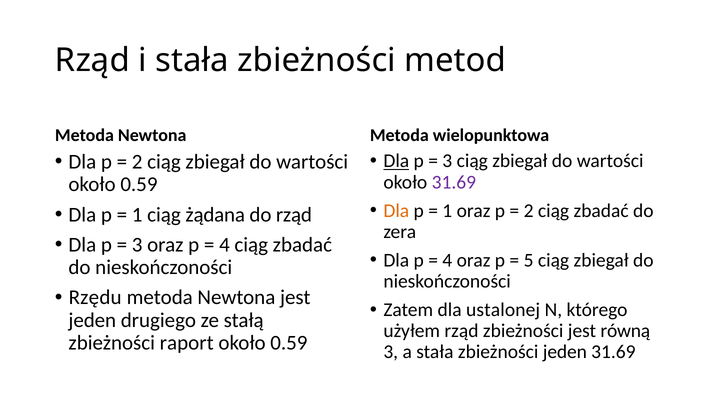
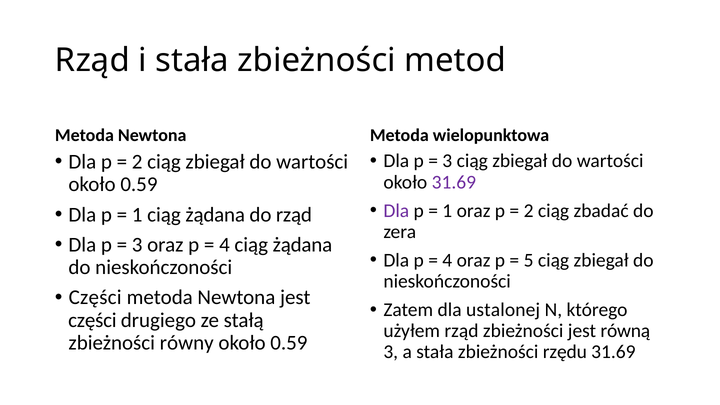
Dla at (396, 161) underline: present -> none
Dla at (396, 211) colour: orange -> purple
4 ciąg zbadać: zbadać -> żądana
Rzędu at (95, 298): Rzędu -> Części
jeden at (92, 320): jeden -> części
raport: raport -> równy
zbieżności jeden: jeden -> rzędu
